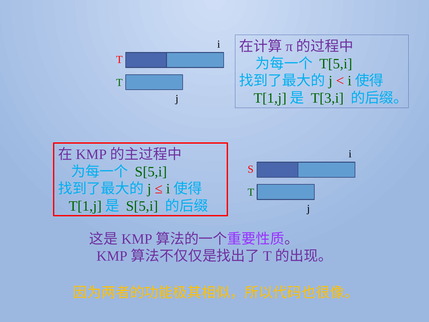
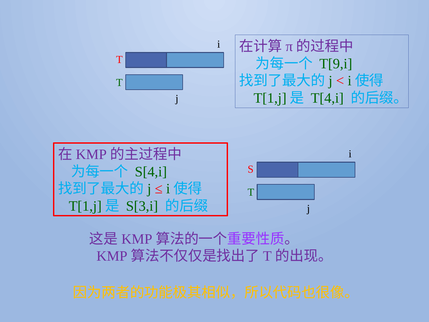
T[5,i: T[5,i -> T[9,i
T[3,i: T[3,i -> T[4,i
S[5,i at (151, 172): S[5,i -> S[4,i
S[5,i at (142, 206): S[5,i -> S[3,i
